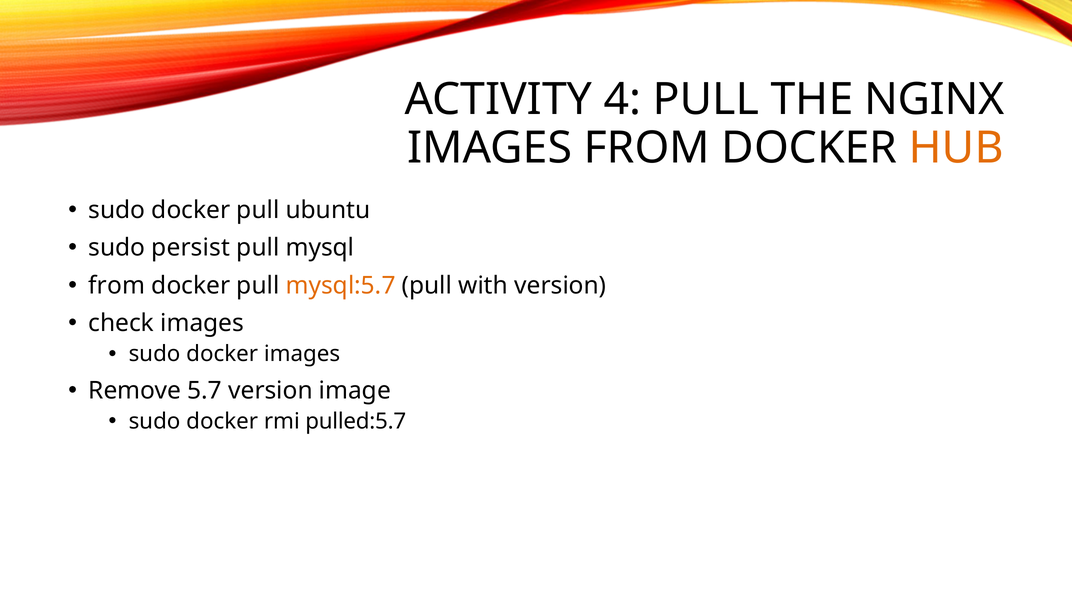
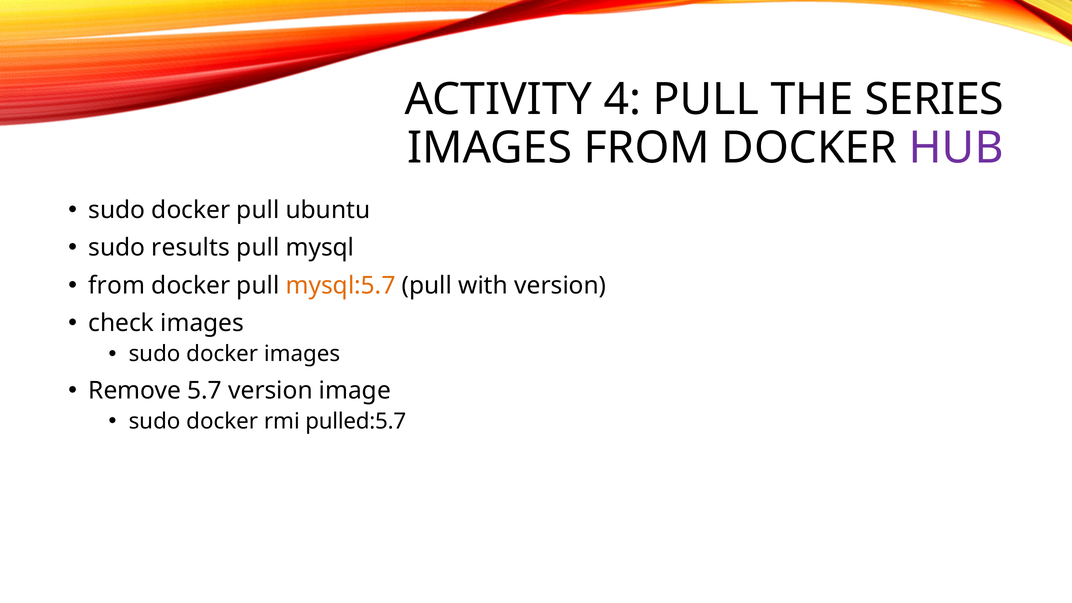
NGINX: NGINX -> SERIES
HUB colour: orange -> purple
persist: persist -> results
